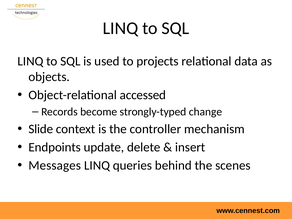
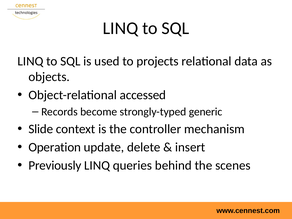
change: change -> generic
Endpoints: Endpoints -> Operation
Messages: Messages -> Previously
